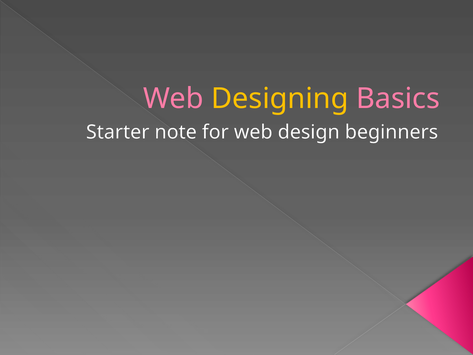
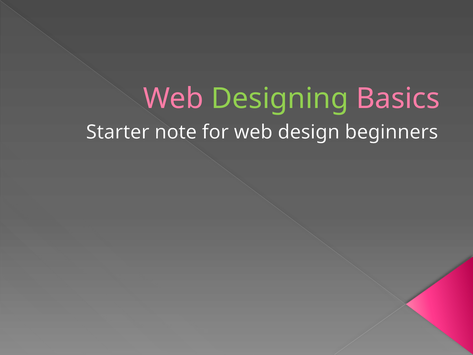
Designing colour: yellow -> light green
